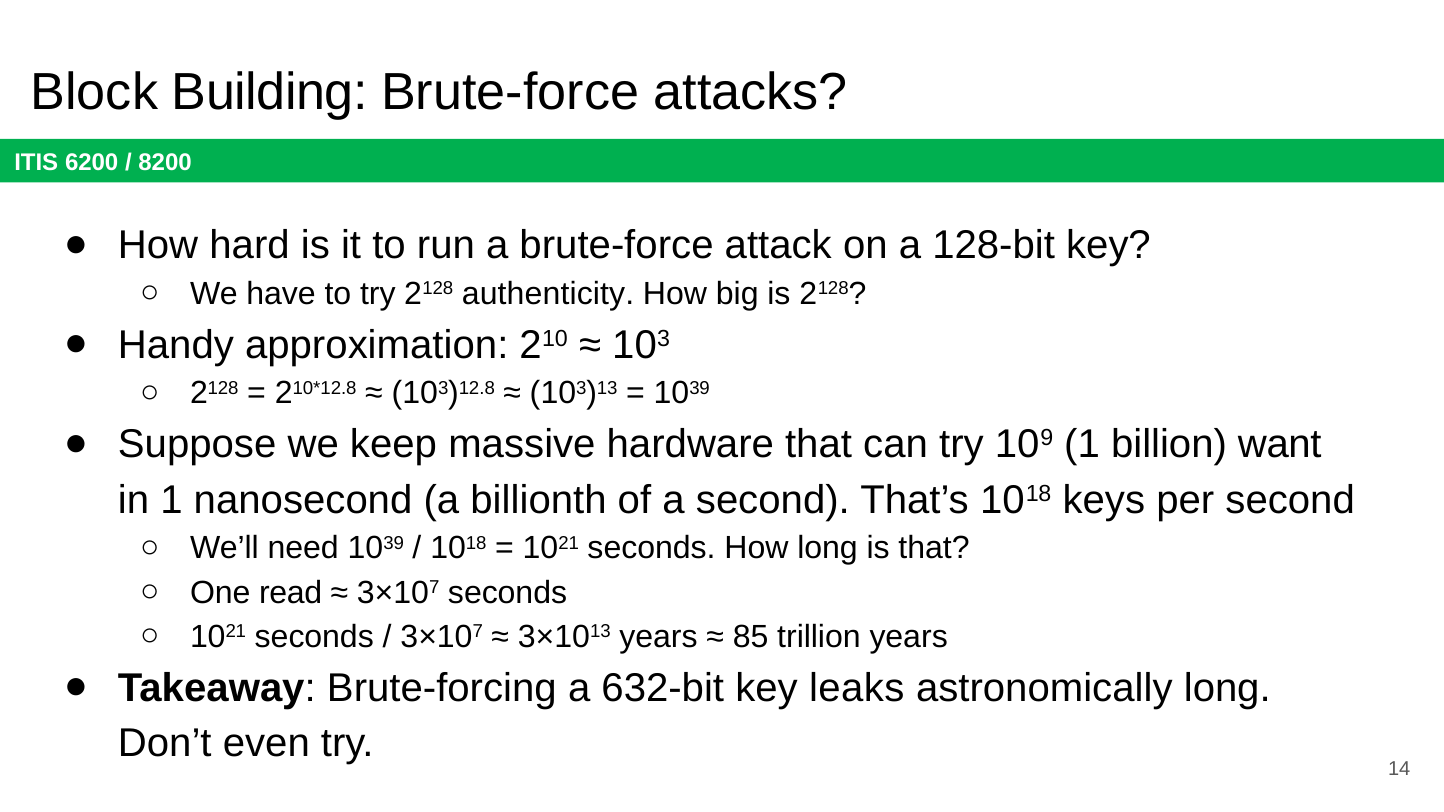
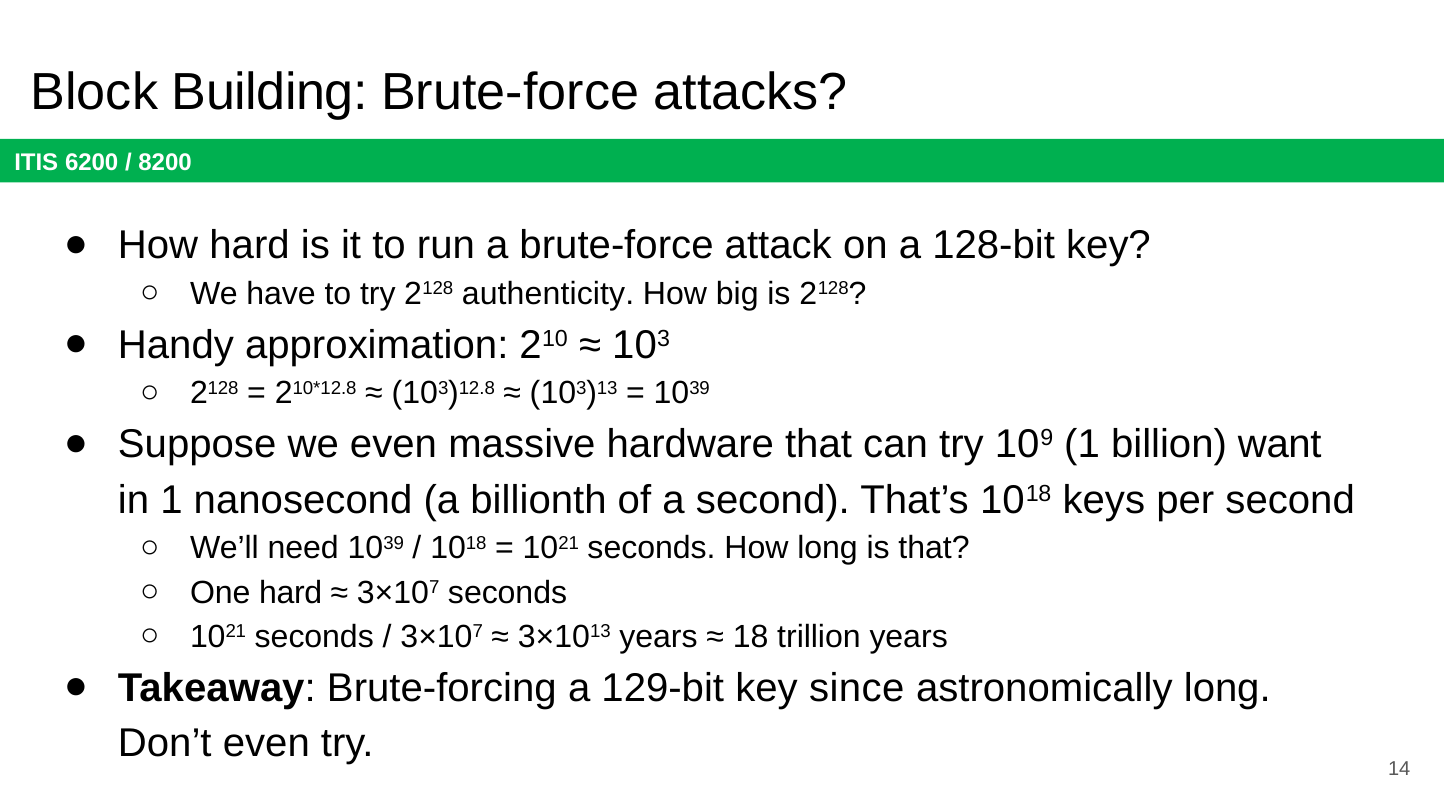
we keep: keep -> even
One read: read -> hard
85: 85 -> 18
632-bit: 632-bit -> 129-bit
leaks: leaks -> since
